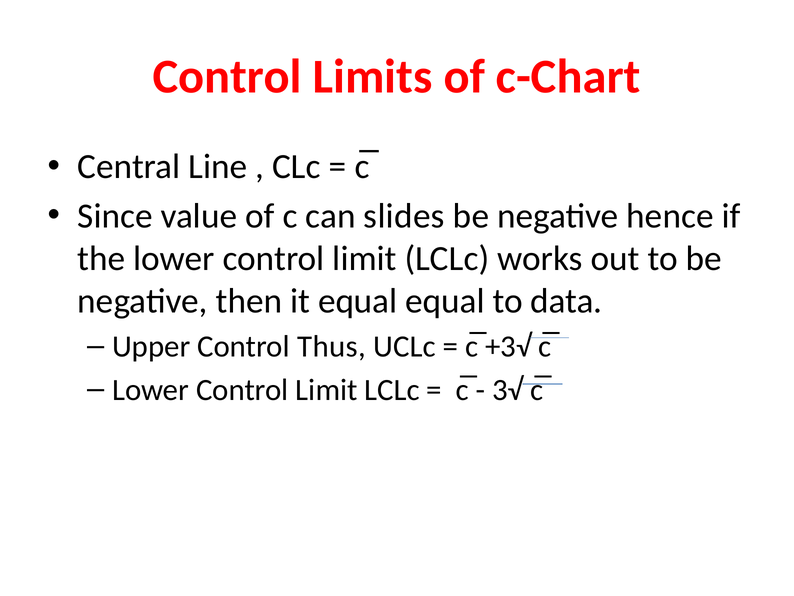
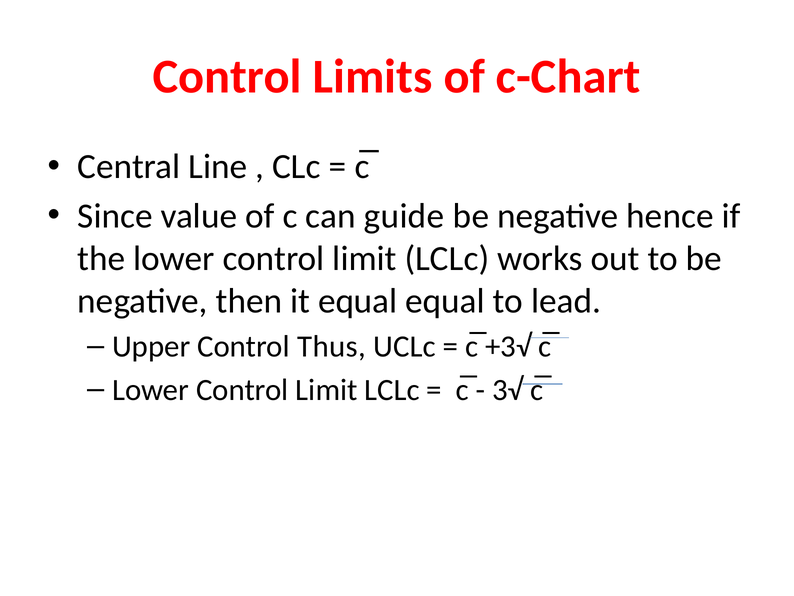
slides: slides -> guide
data: data -> lead
